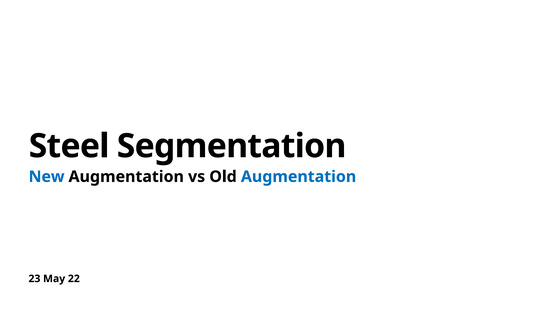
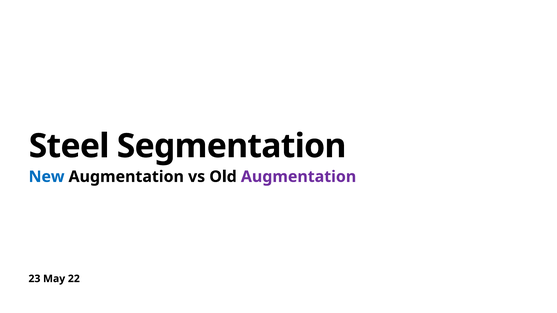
Augmentation at (299, 177) colour: blue -> purple
